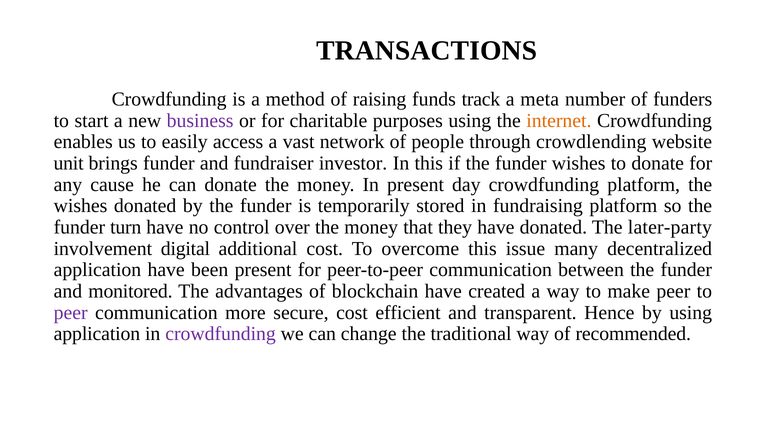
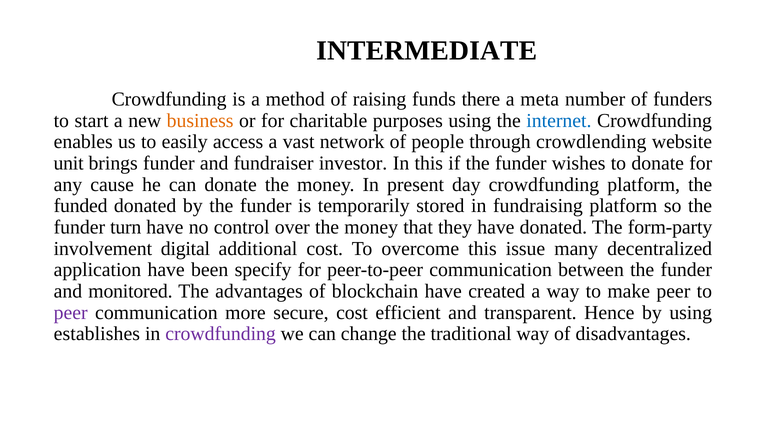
TRANSACTIONS: TRANSACTIONS -> INTERMEDIATE
track: track -> there
business colour: purple -> orange
internet colour: orange -> blue
wishes at (81, 206): wishes -> funded
later-party: later-party -> form-party
been present: present -> specify
application at (97, 333): application -> establishes
recommended: recommended -> disadvantages
